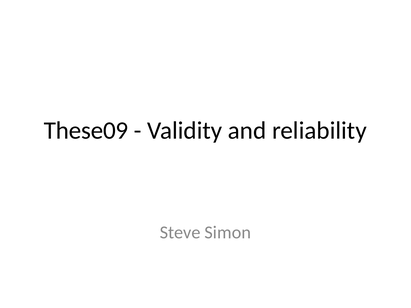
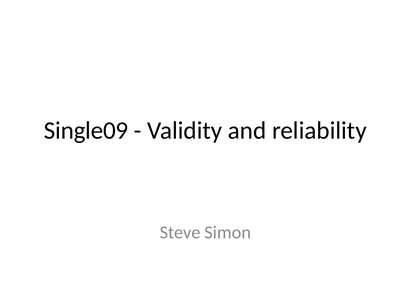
These09: These09 -> Single09
